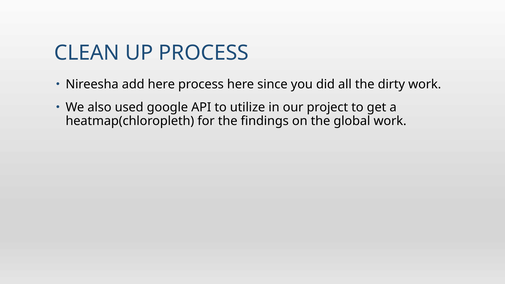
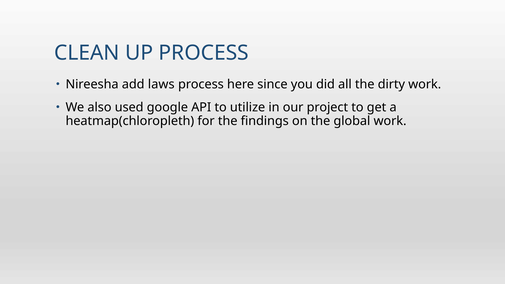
add here: here -> laws
